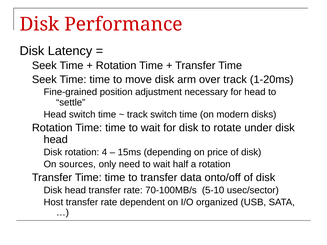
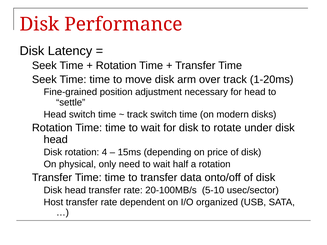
sources: sources -> physical
70-100MB/s: 70-100MB/s -> 20-100MB/s
